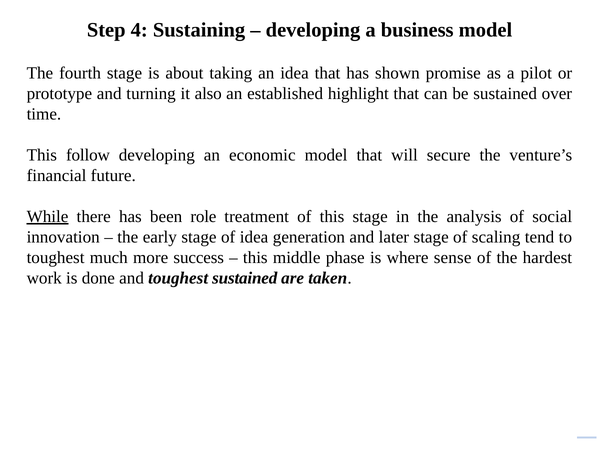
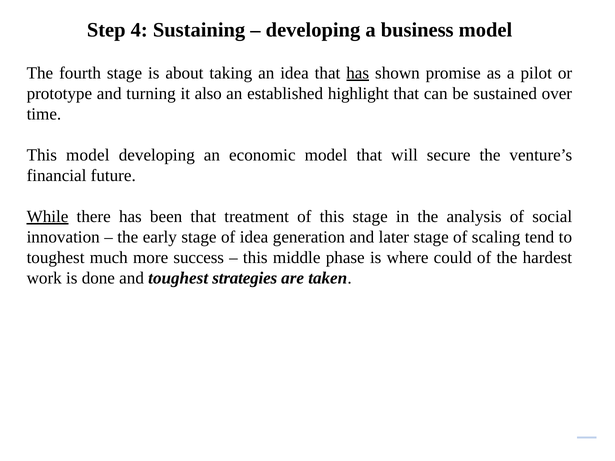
has at (358, 73) underline: none -> present
This follow: follow -> model
been role: role -> that
sense: sense -> could
toughest sustained: sustained -> strategies
